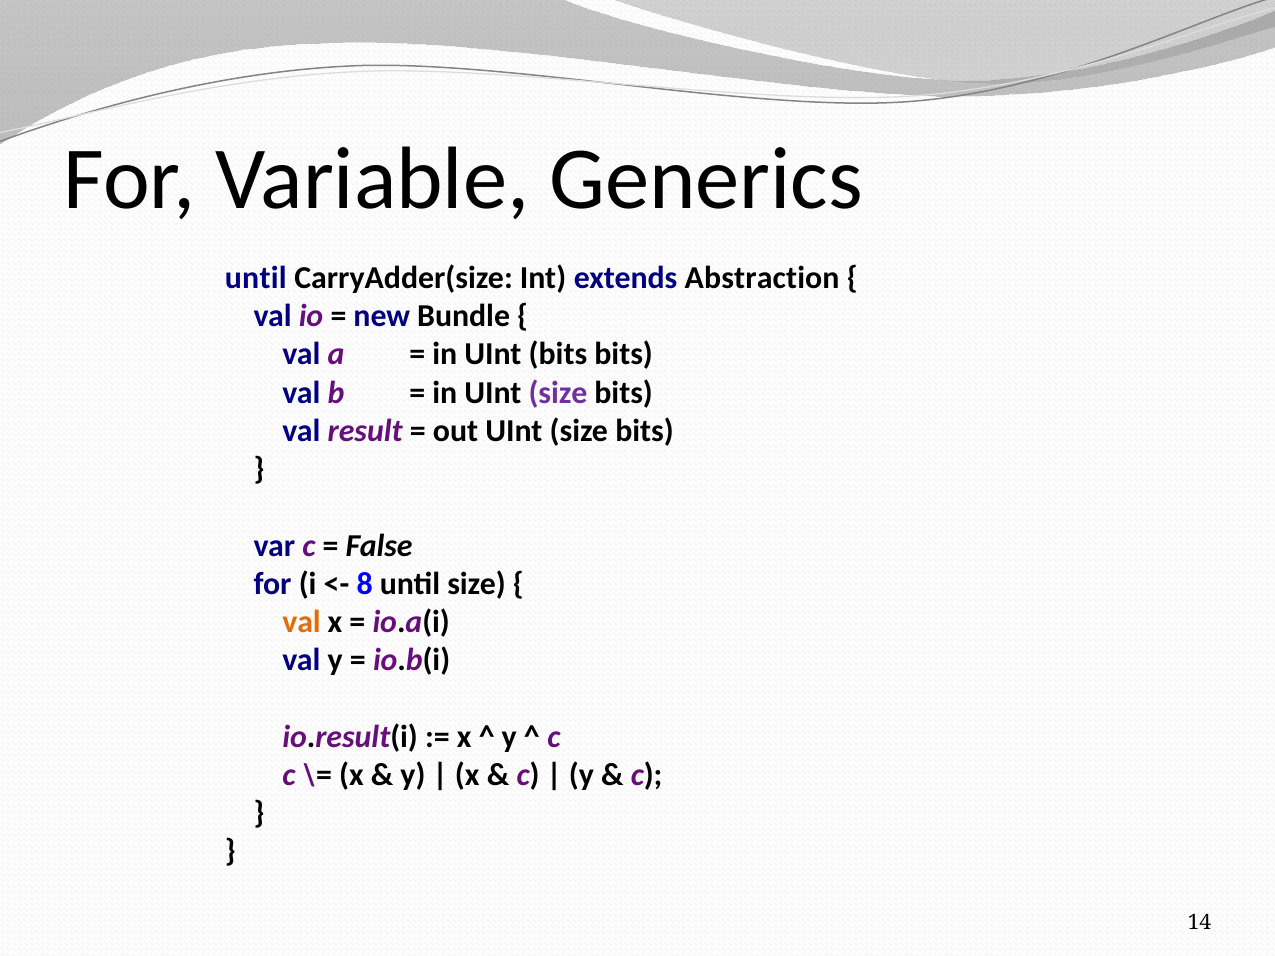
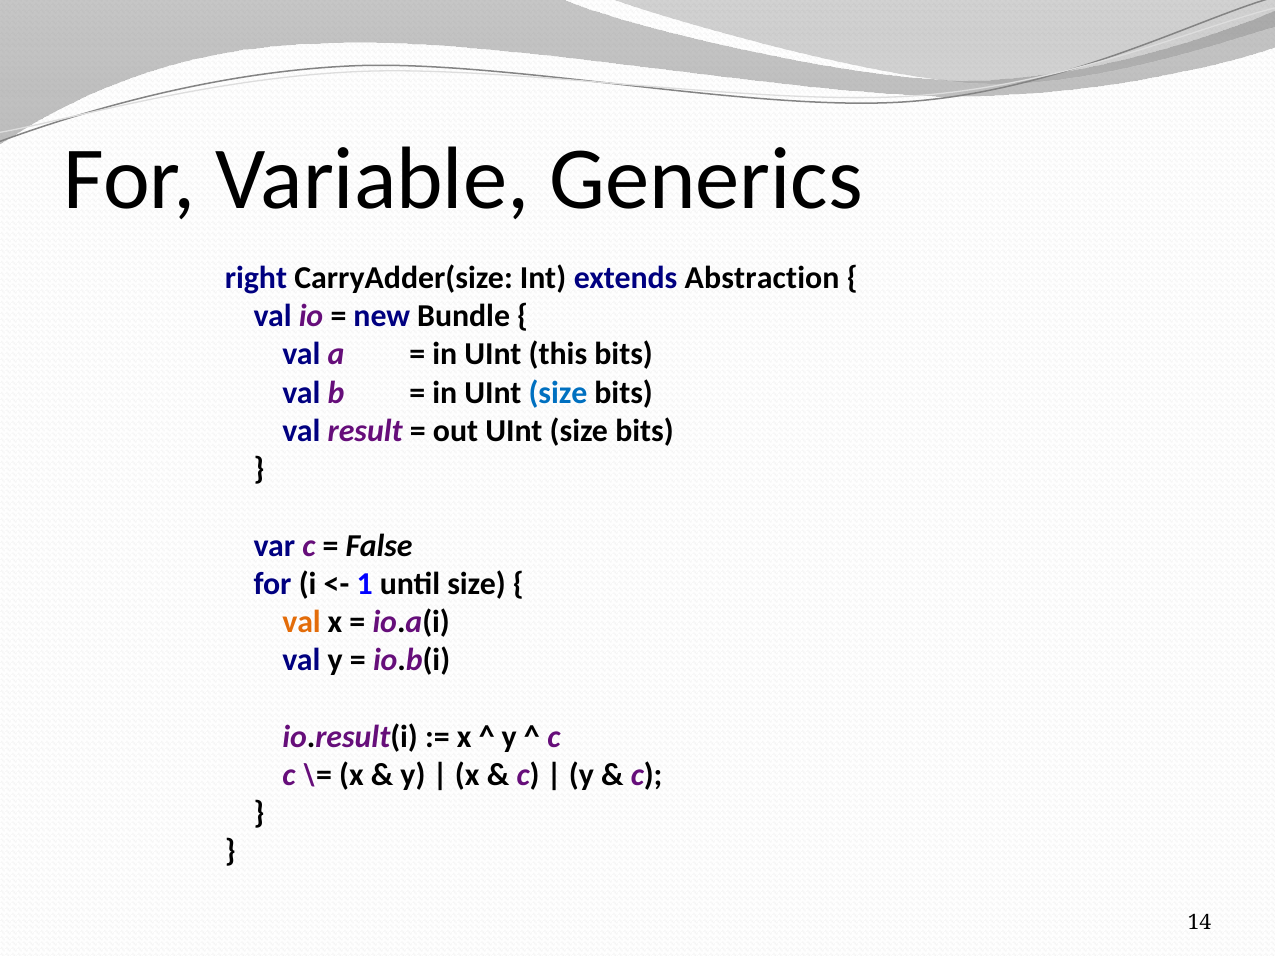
until at (256, 278): until -> right
UInt bits: bits -> this
size at (558, 393) colour: purple -> blue
8: 8 -> 1
